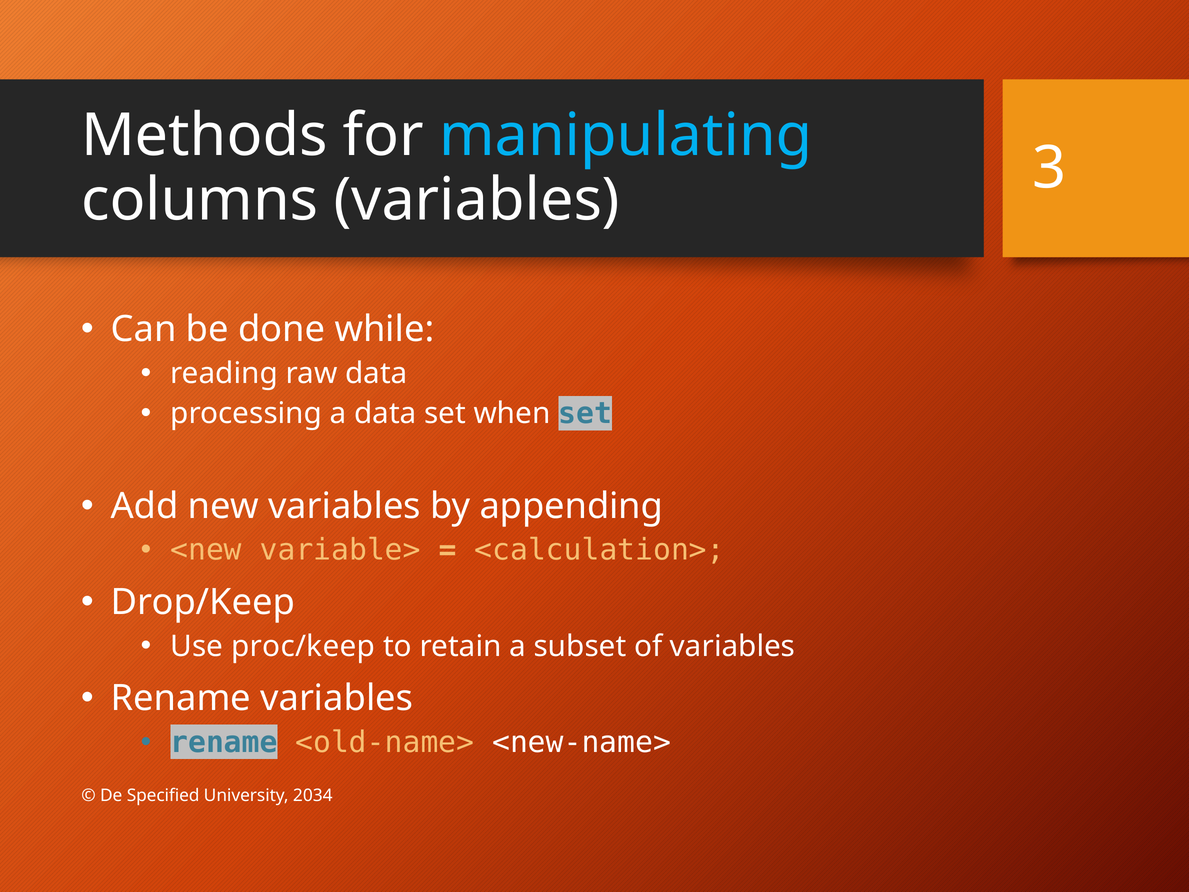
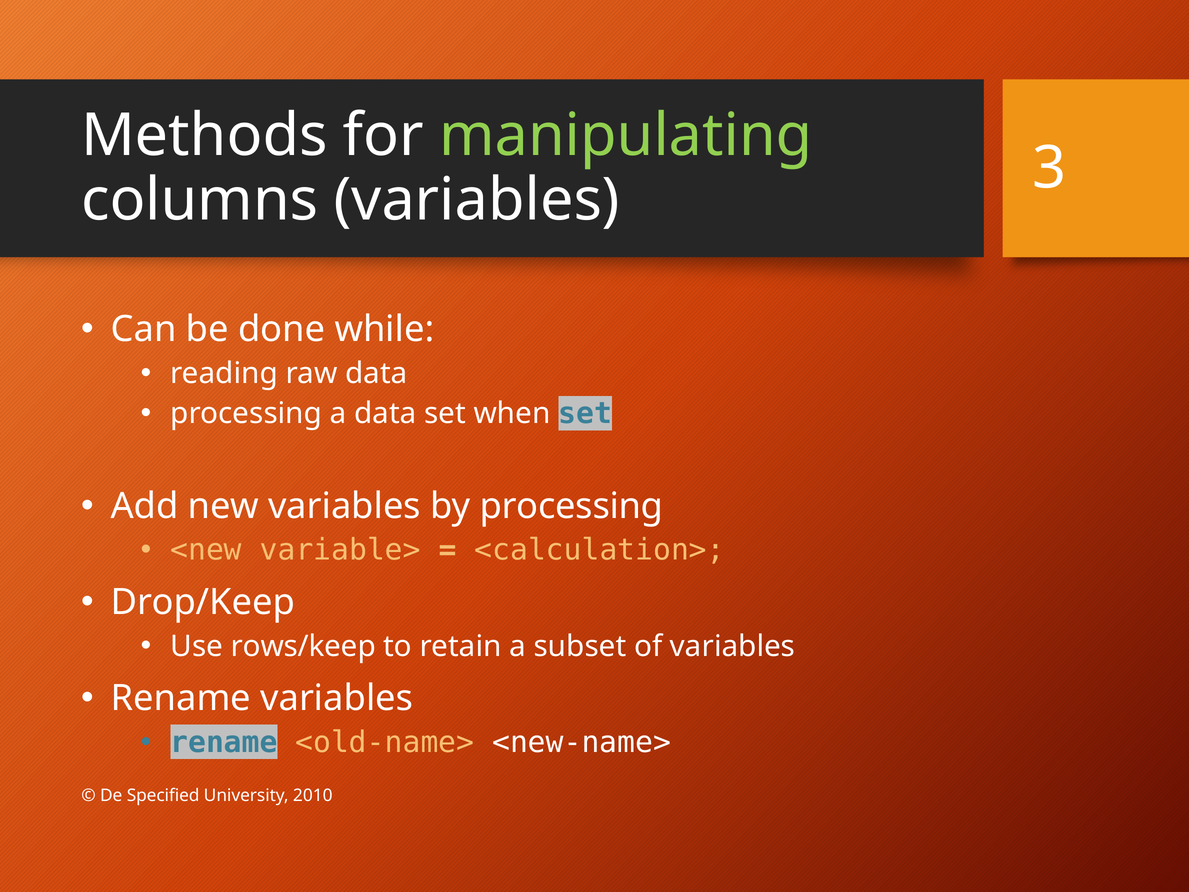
manipulating colour: light blue -> light green
by appending: appending -> processing
proc/keep: proc/keep -> rows/keep
2034: 2034 -> 2010
